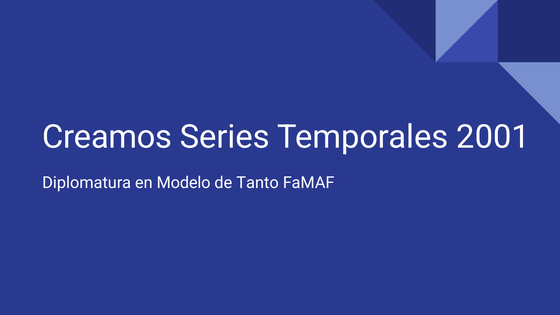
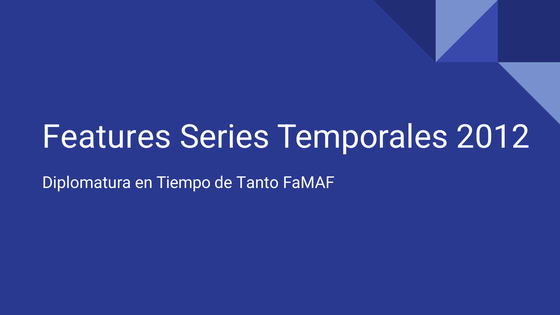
Creamos: Creamos -> Features
2001: 2001 -> 2012
Modelo: Modelo -> Tiempo
